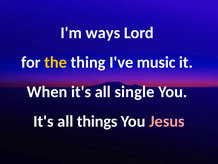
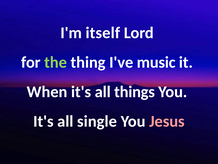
ways: ways -> itself
the colour: yellow -> light green
single: single -> things
things: things -> single
